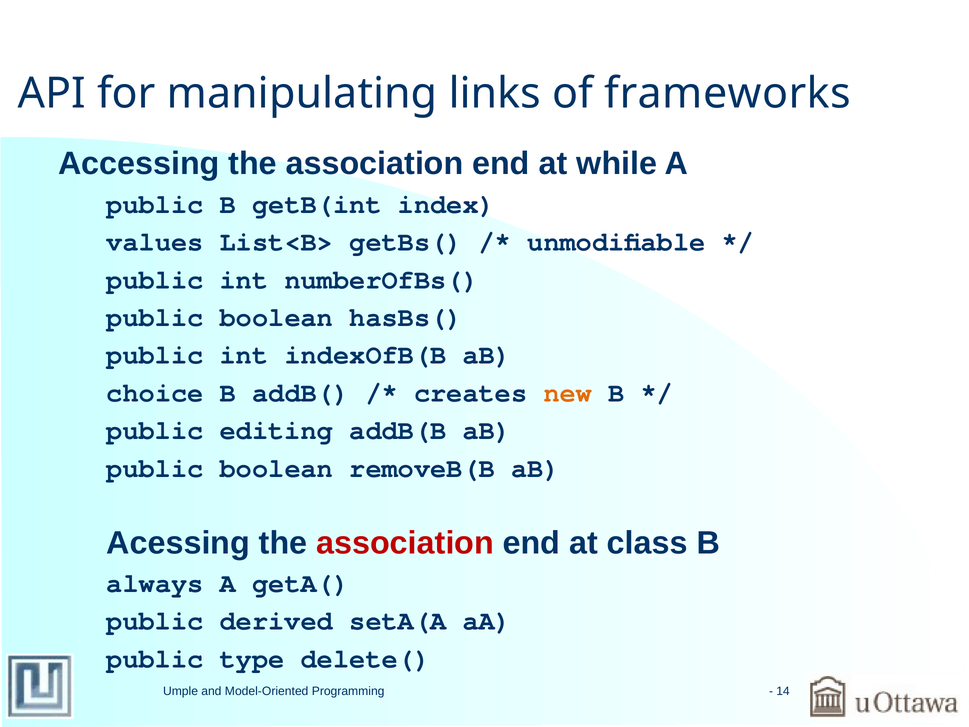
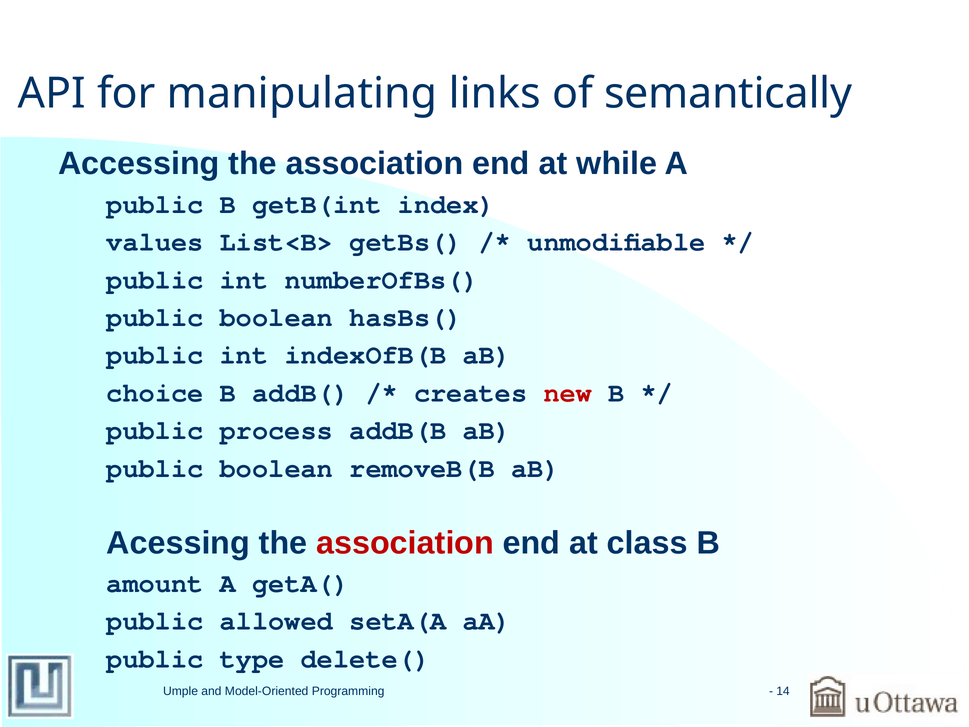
frameworks: frameworks -> semantically
new colour: orange -> red
editing: editing -> process
always: always -> amount
derived: derived -> allowed
